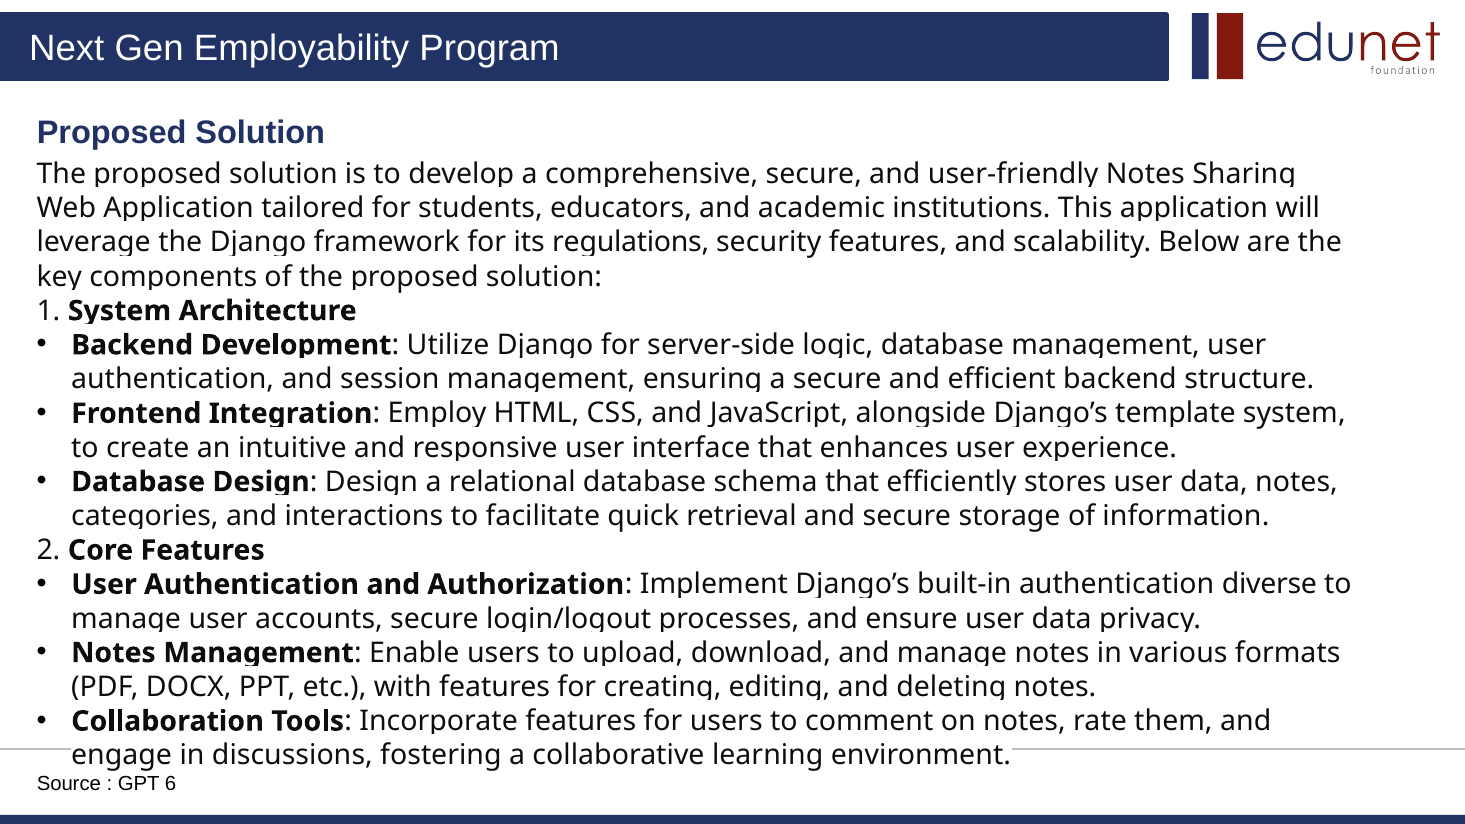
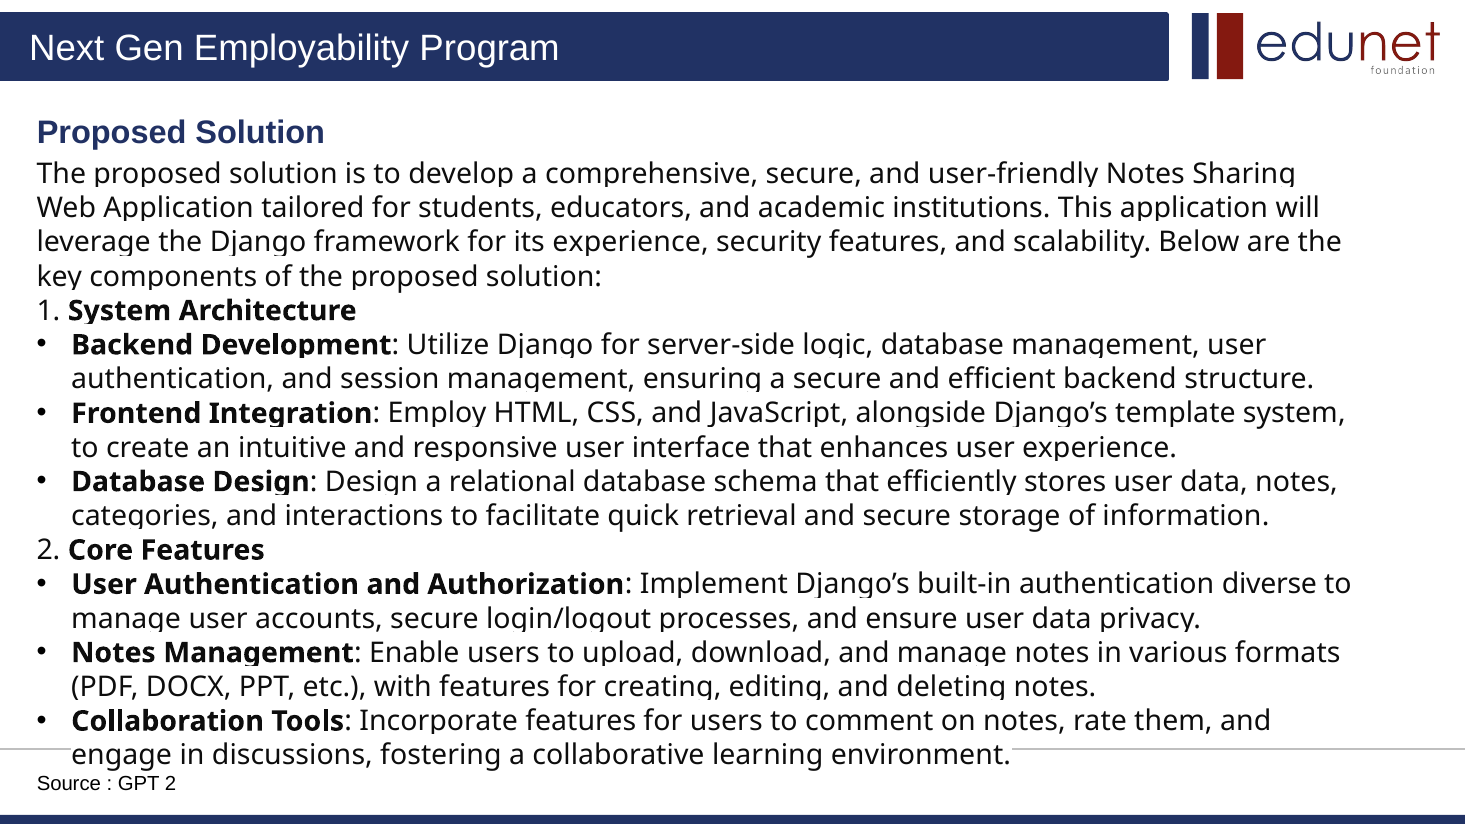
regulations at (631, 242): regulations -> experience
GPT 6: 6 -> 2
